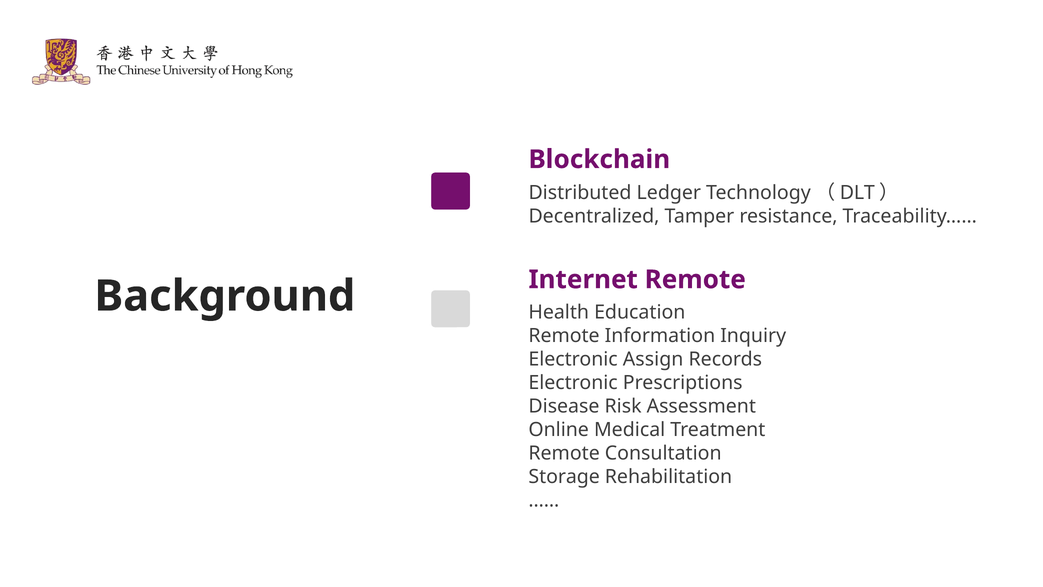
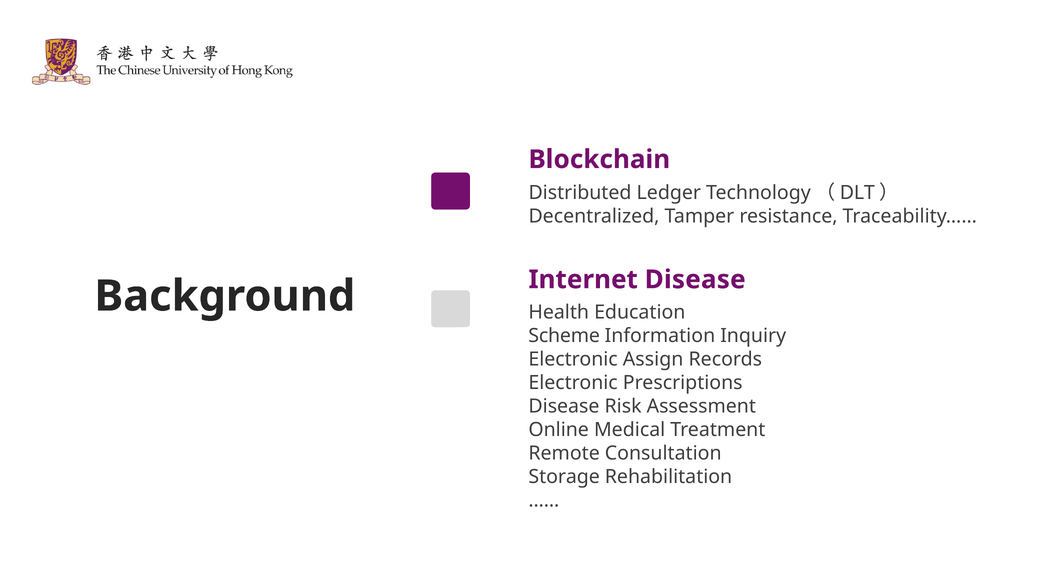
Internet Remote: Remote -> Disease
Remote at (564, 336): Remote -> Scheme
